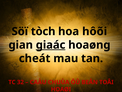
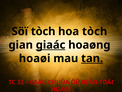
hoa hôõi: hôõi -> tòch
cheát at (35, 58): cheát -> hoaøi
tan underline: none -> present
